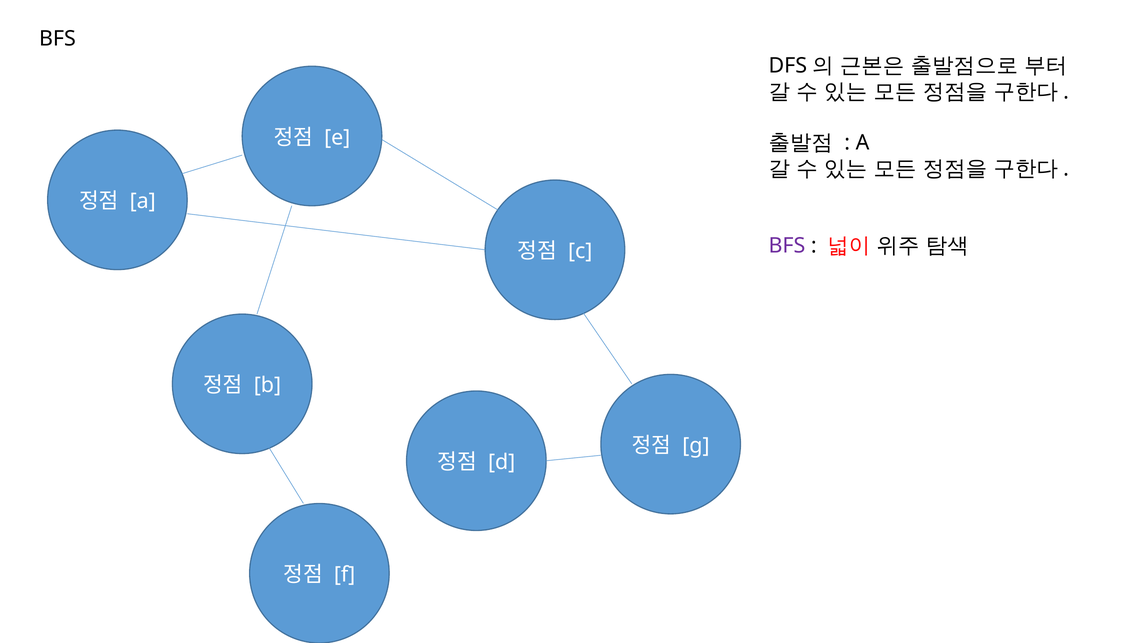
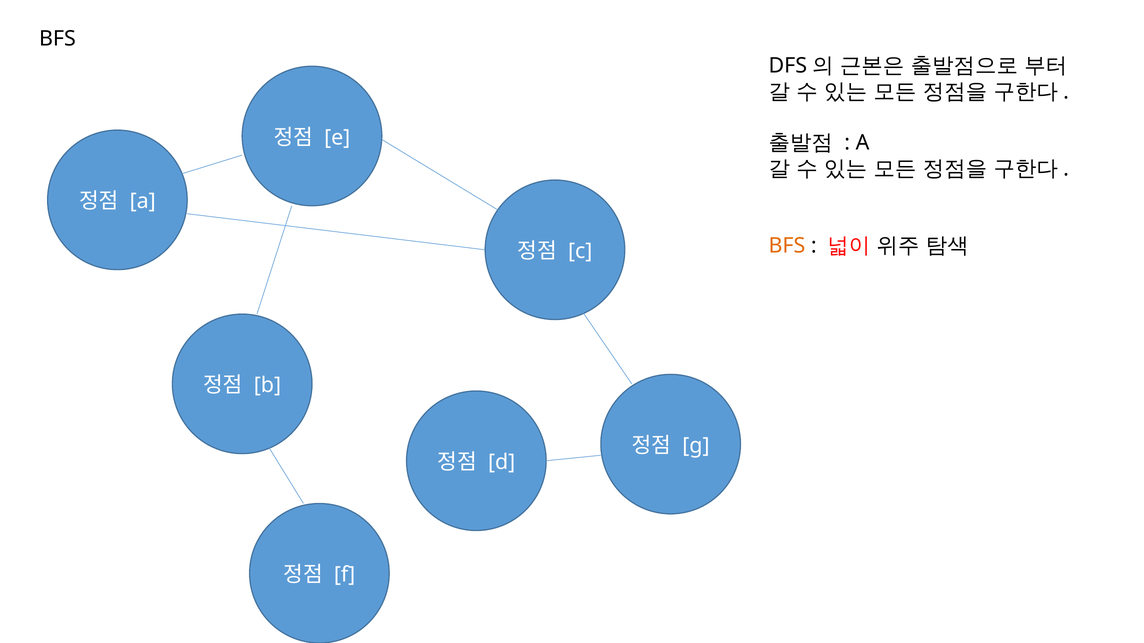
BFS at (787, 246) colour: purple -> orange
